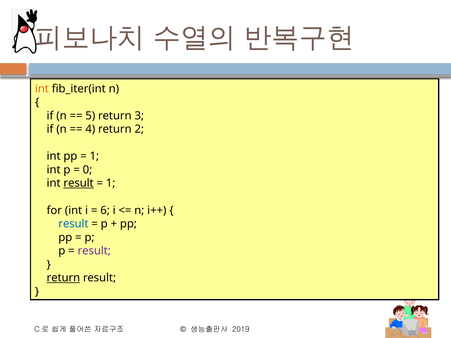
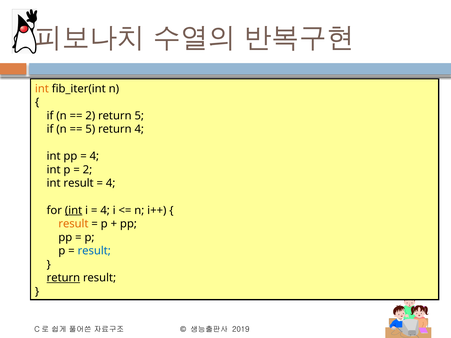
5 at (90, 116): 5 -> 2
return 3: 3 -> 5
4 at (90, 129): 4 -> 5
return 2: 2 -> 4
1 at (94, 156): 1 -> 4
0 at (87, 170): 0 -> 2
result at (79, 183) underline: present -> none
1 at (111, 183): 1 -> 4
int at (74, 210) underline: none -> present
6 at (105, 210): 6 -> 4
result at (73, 224) colour: blue -> orange
result at (94, 251) colour: purple -> blue
